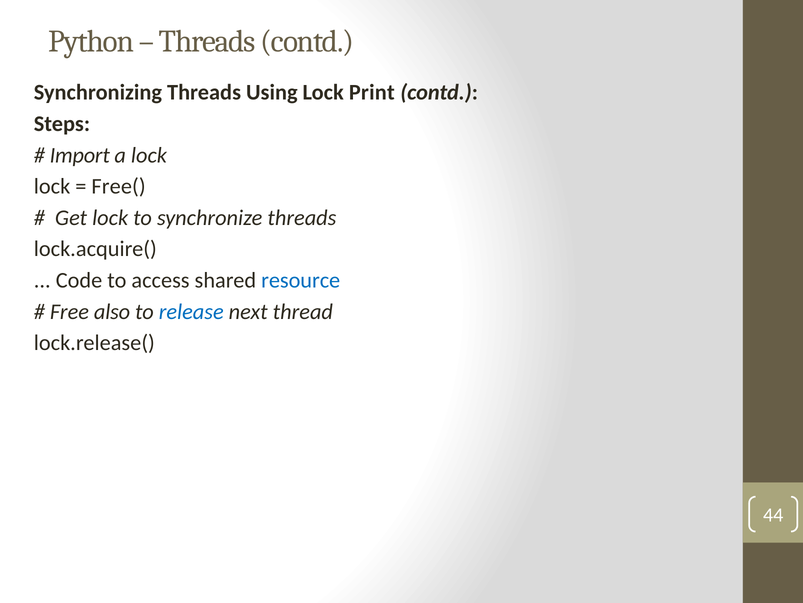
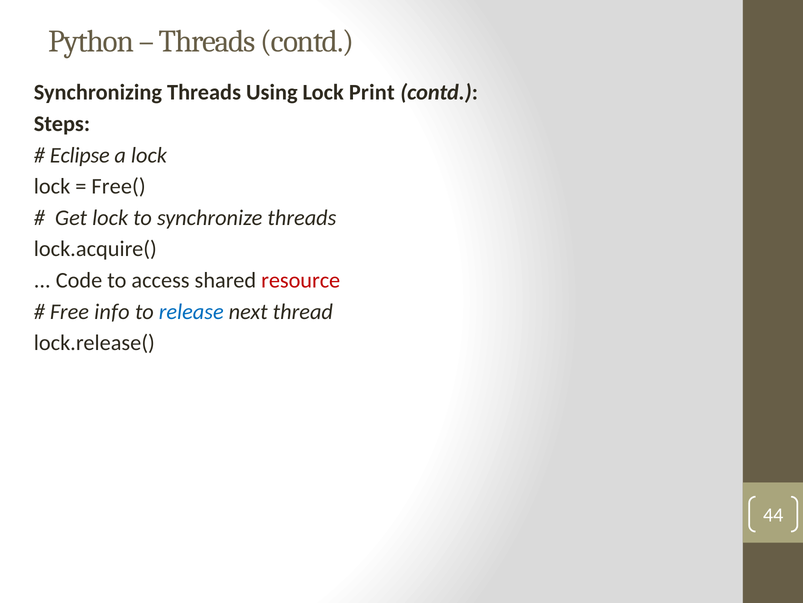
Import: Import -> Eclipse
resource colour: blue -> red
also: also -> info
